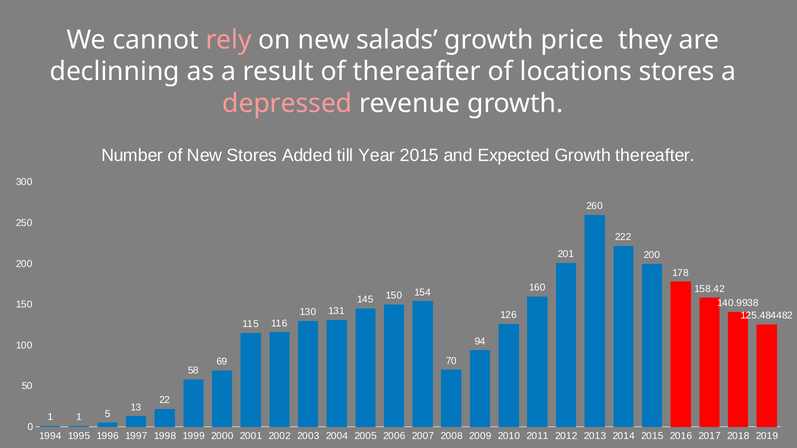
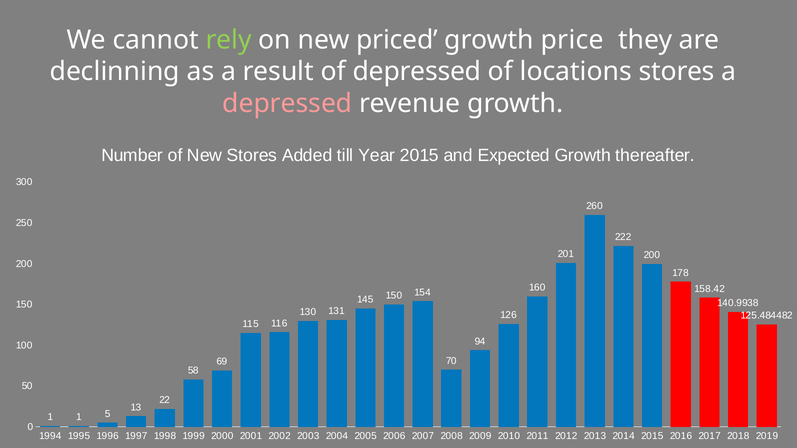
rely colour: pink -> light green
salads: salads -> priced
of thereafter: thereafter -> depressed
